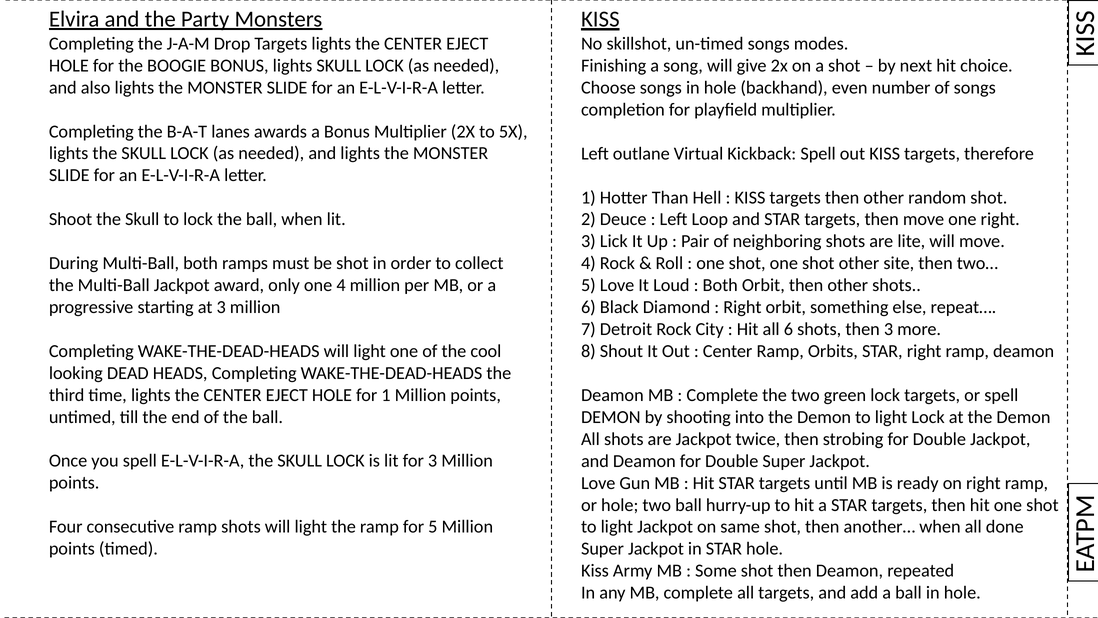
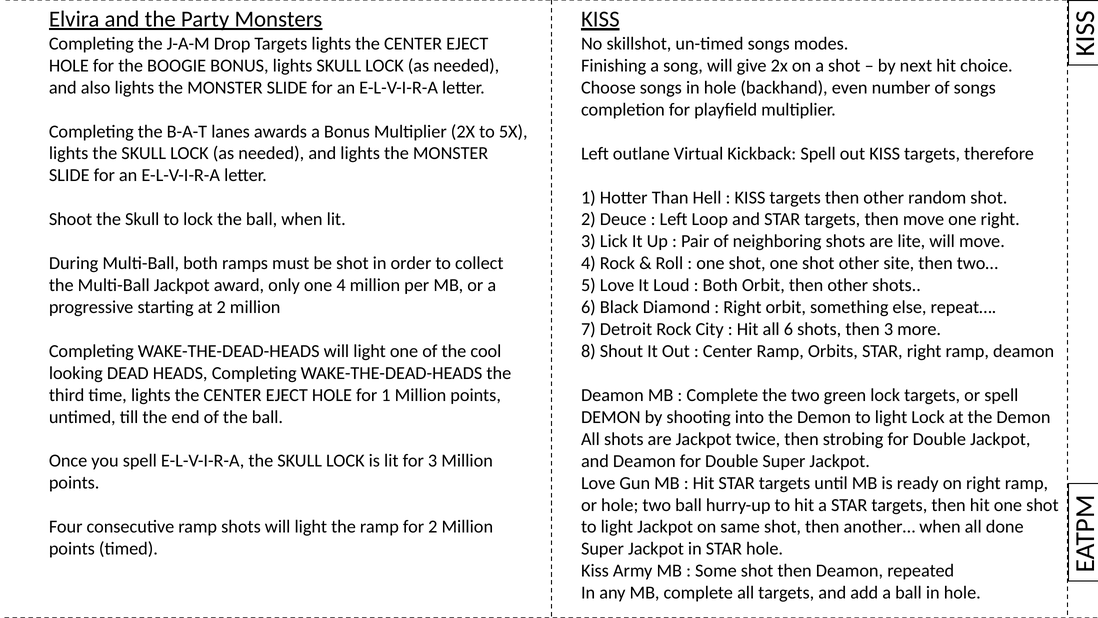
at 3: 3 -> 2
for 5: 5 -> 2
